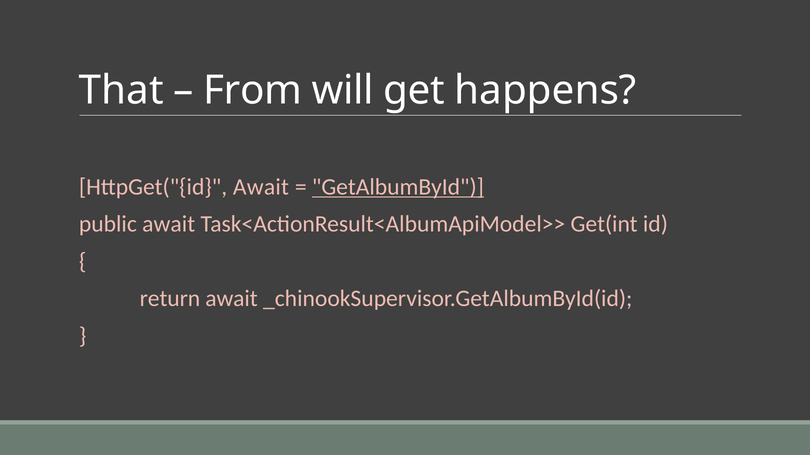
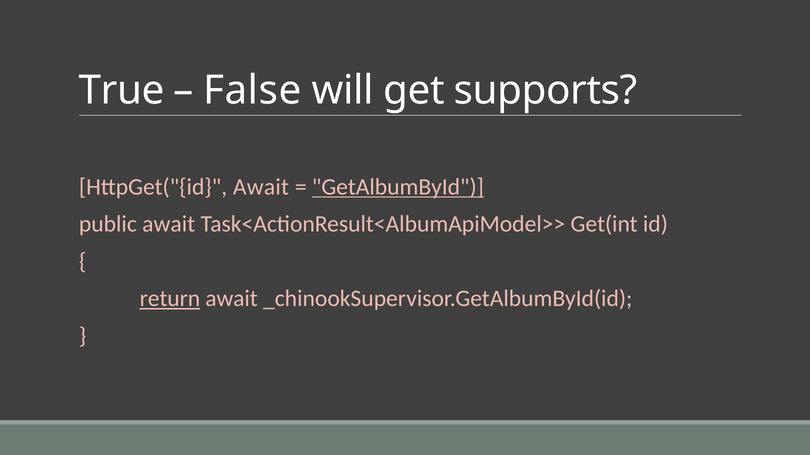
That: That -> True
From: From -> False
happens: happens -> supports
return underline: none -> present
